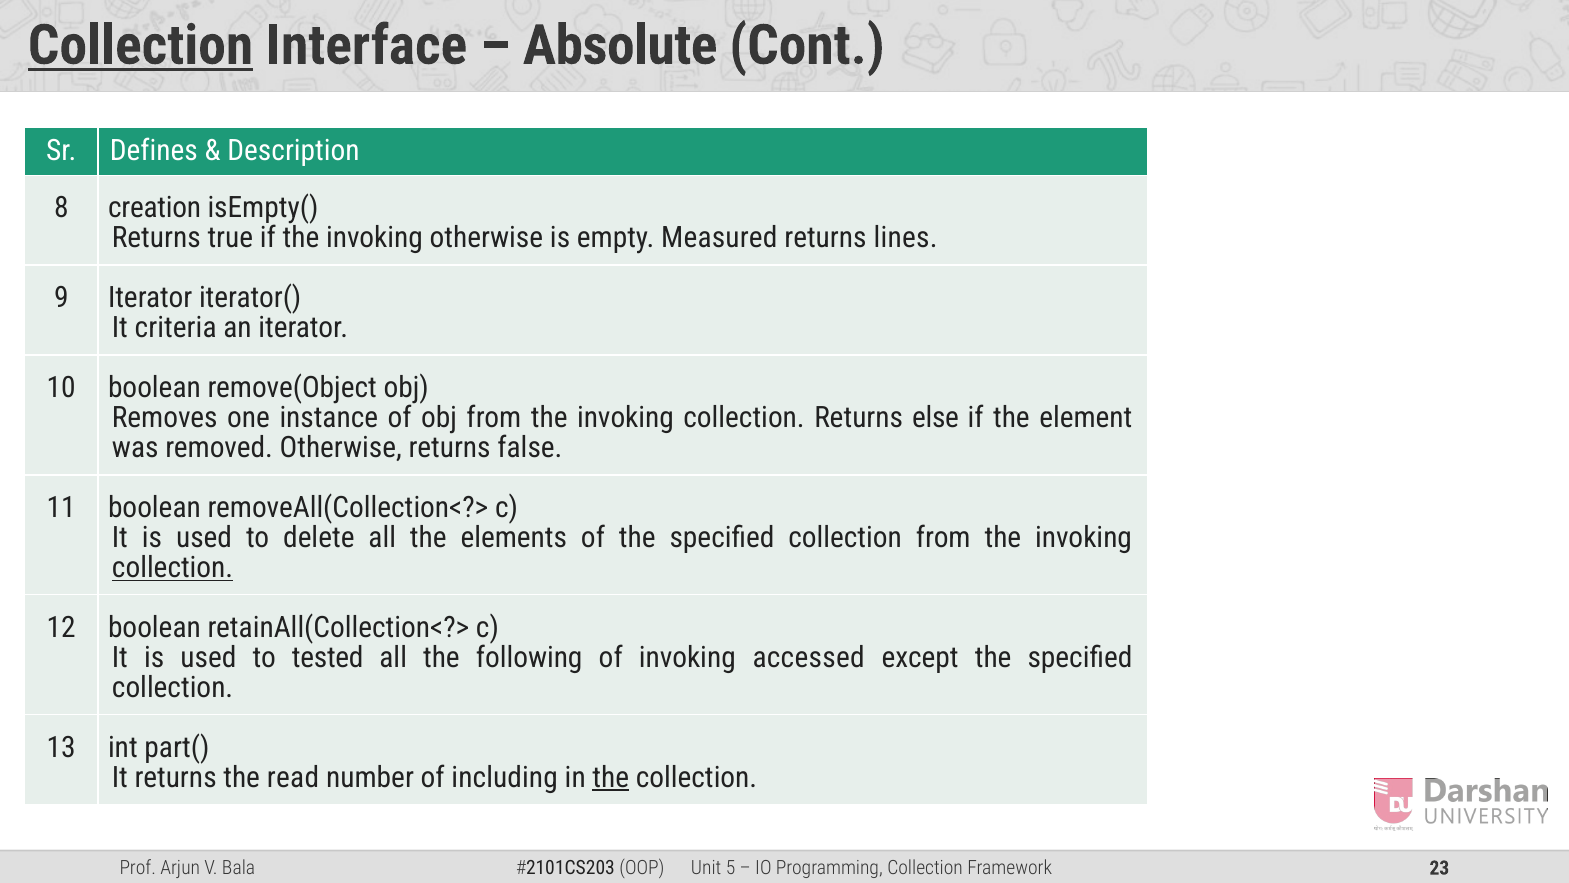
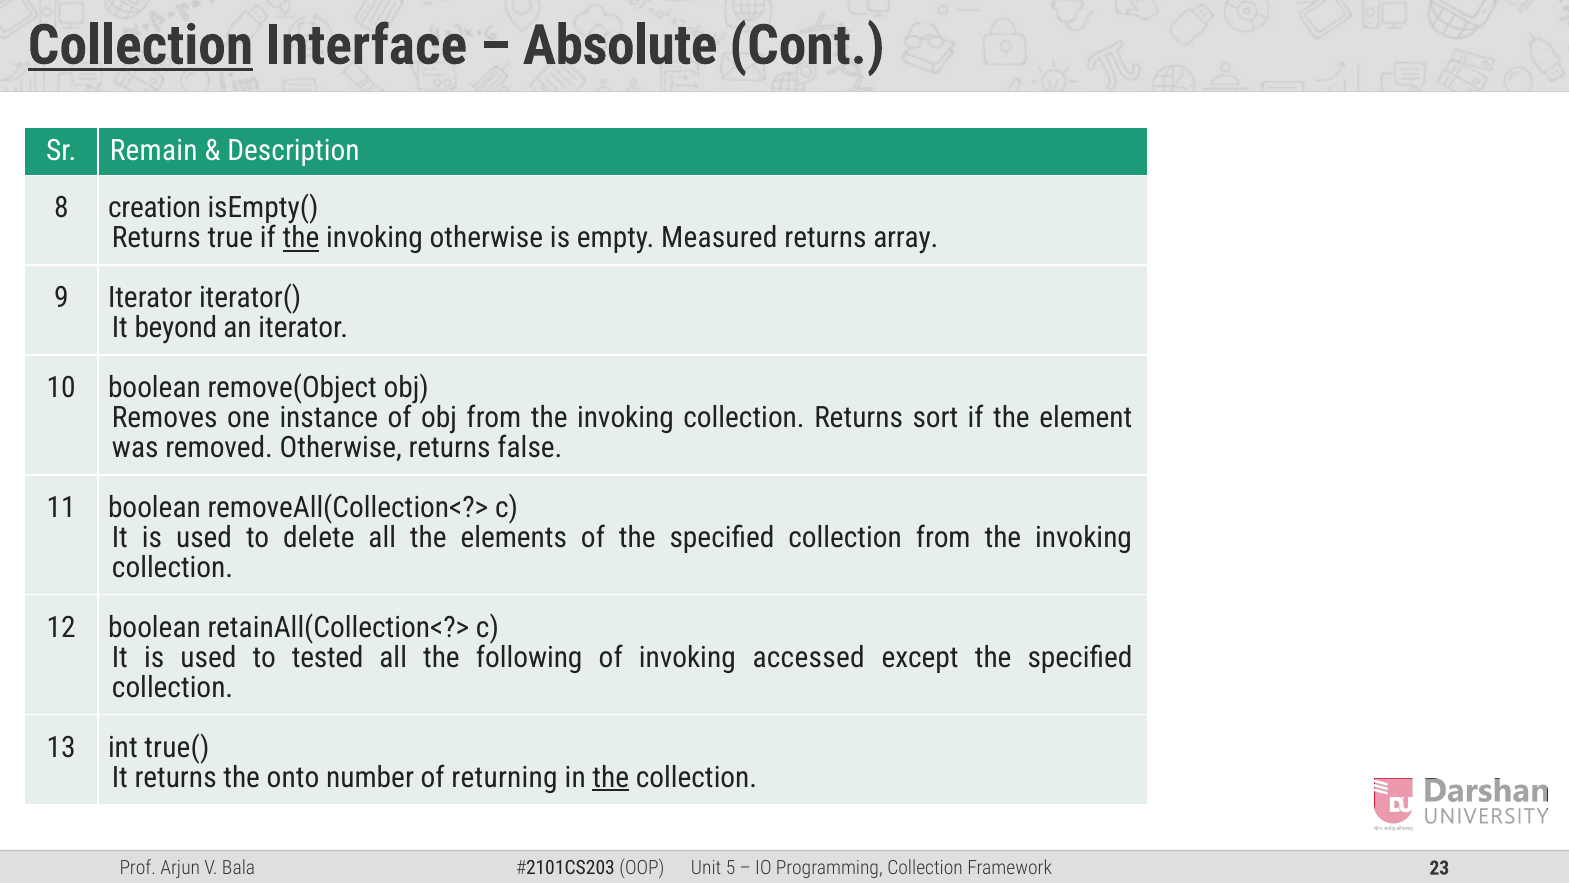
Defines: Defines -> Remain
the at (301, 238) underline: none -> present
lines: lines -> array
criteria: criteria -> beyond
else: else -> sort
collection at (173, 567) underline: present -> none
part(: part( -> true(
read: read -> onto
including: including -> returning
